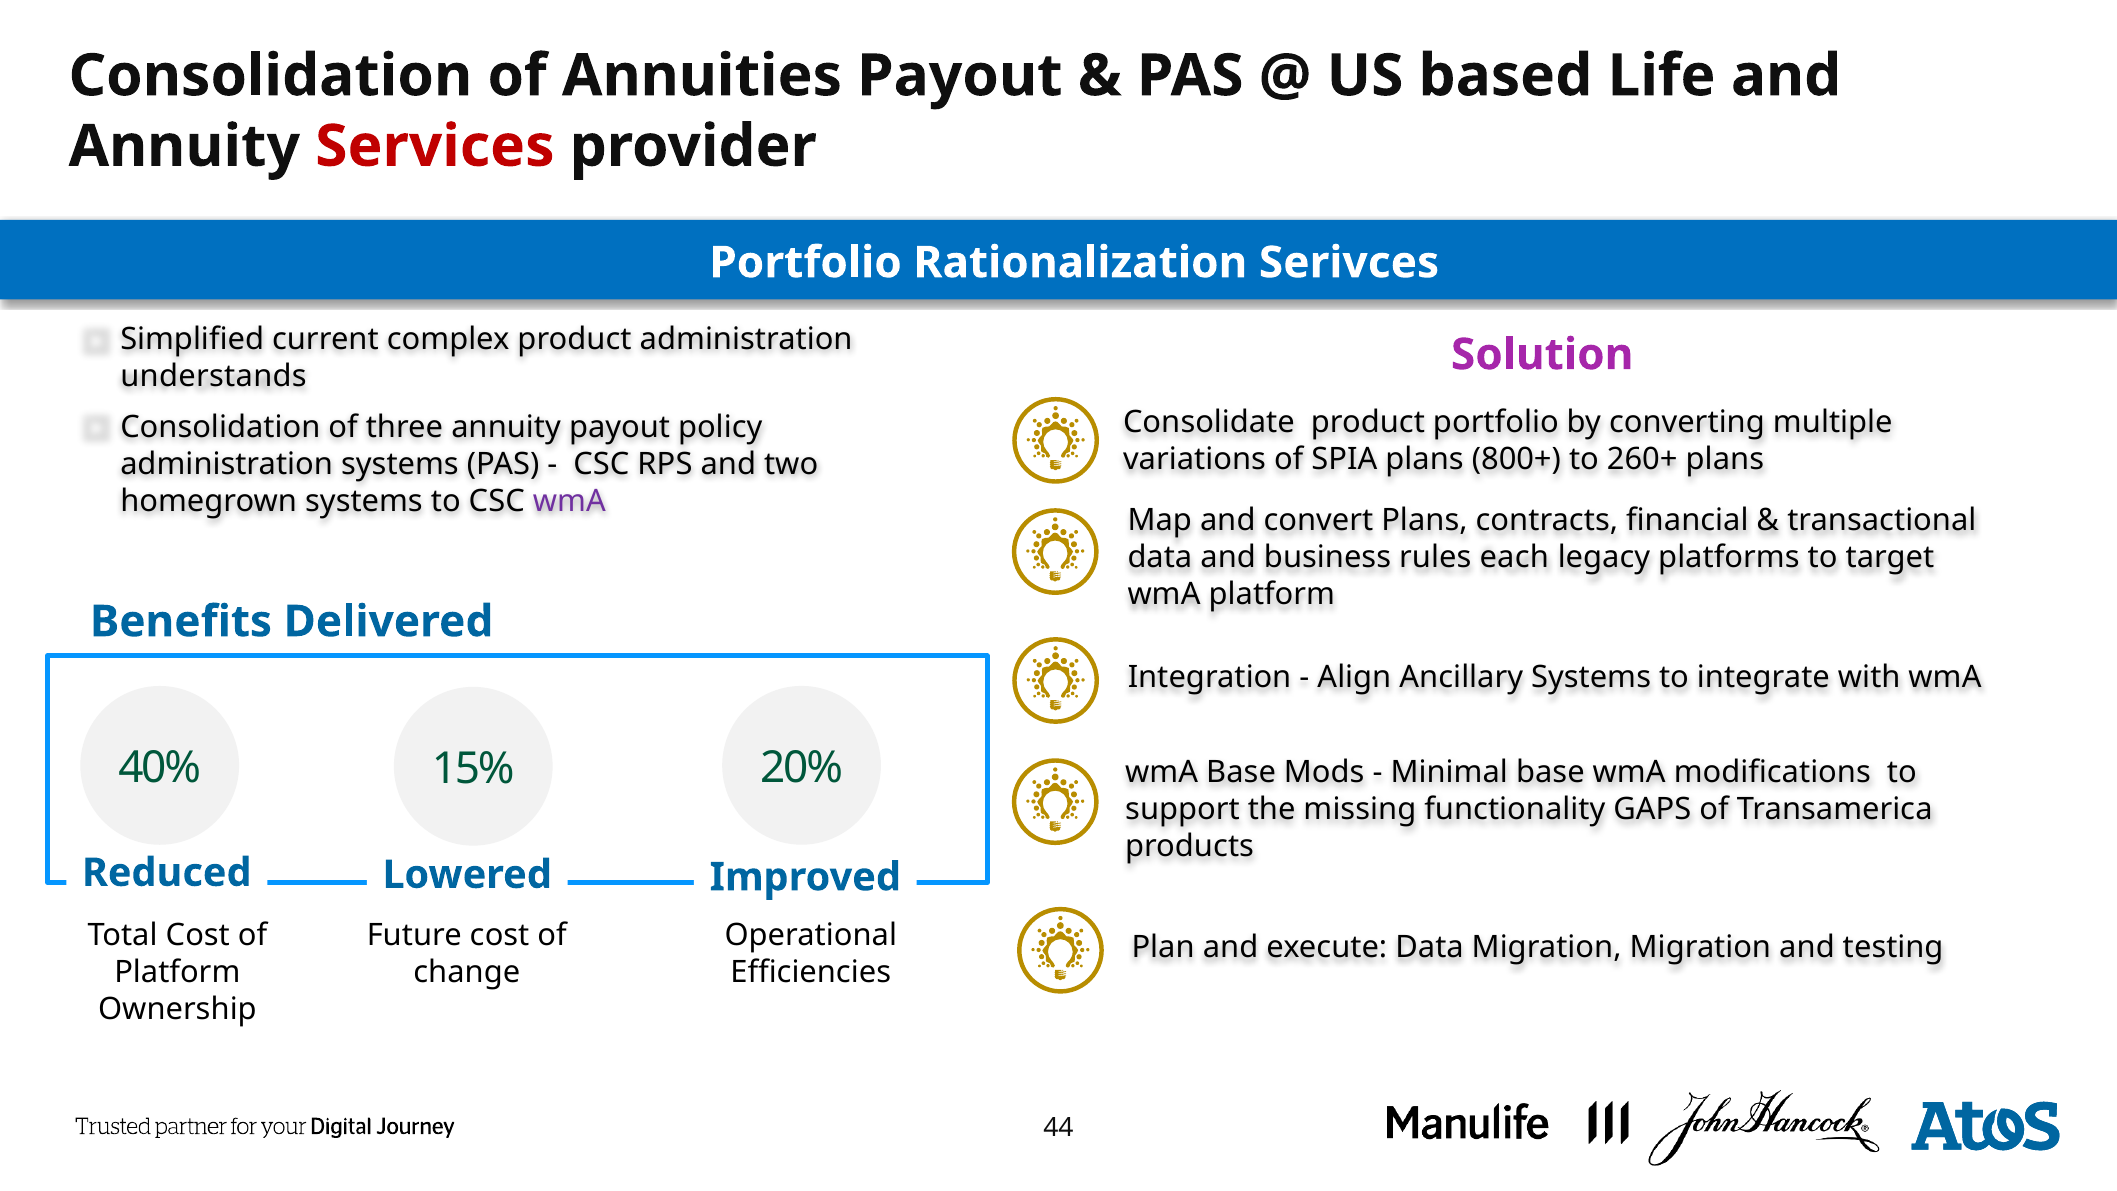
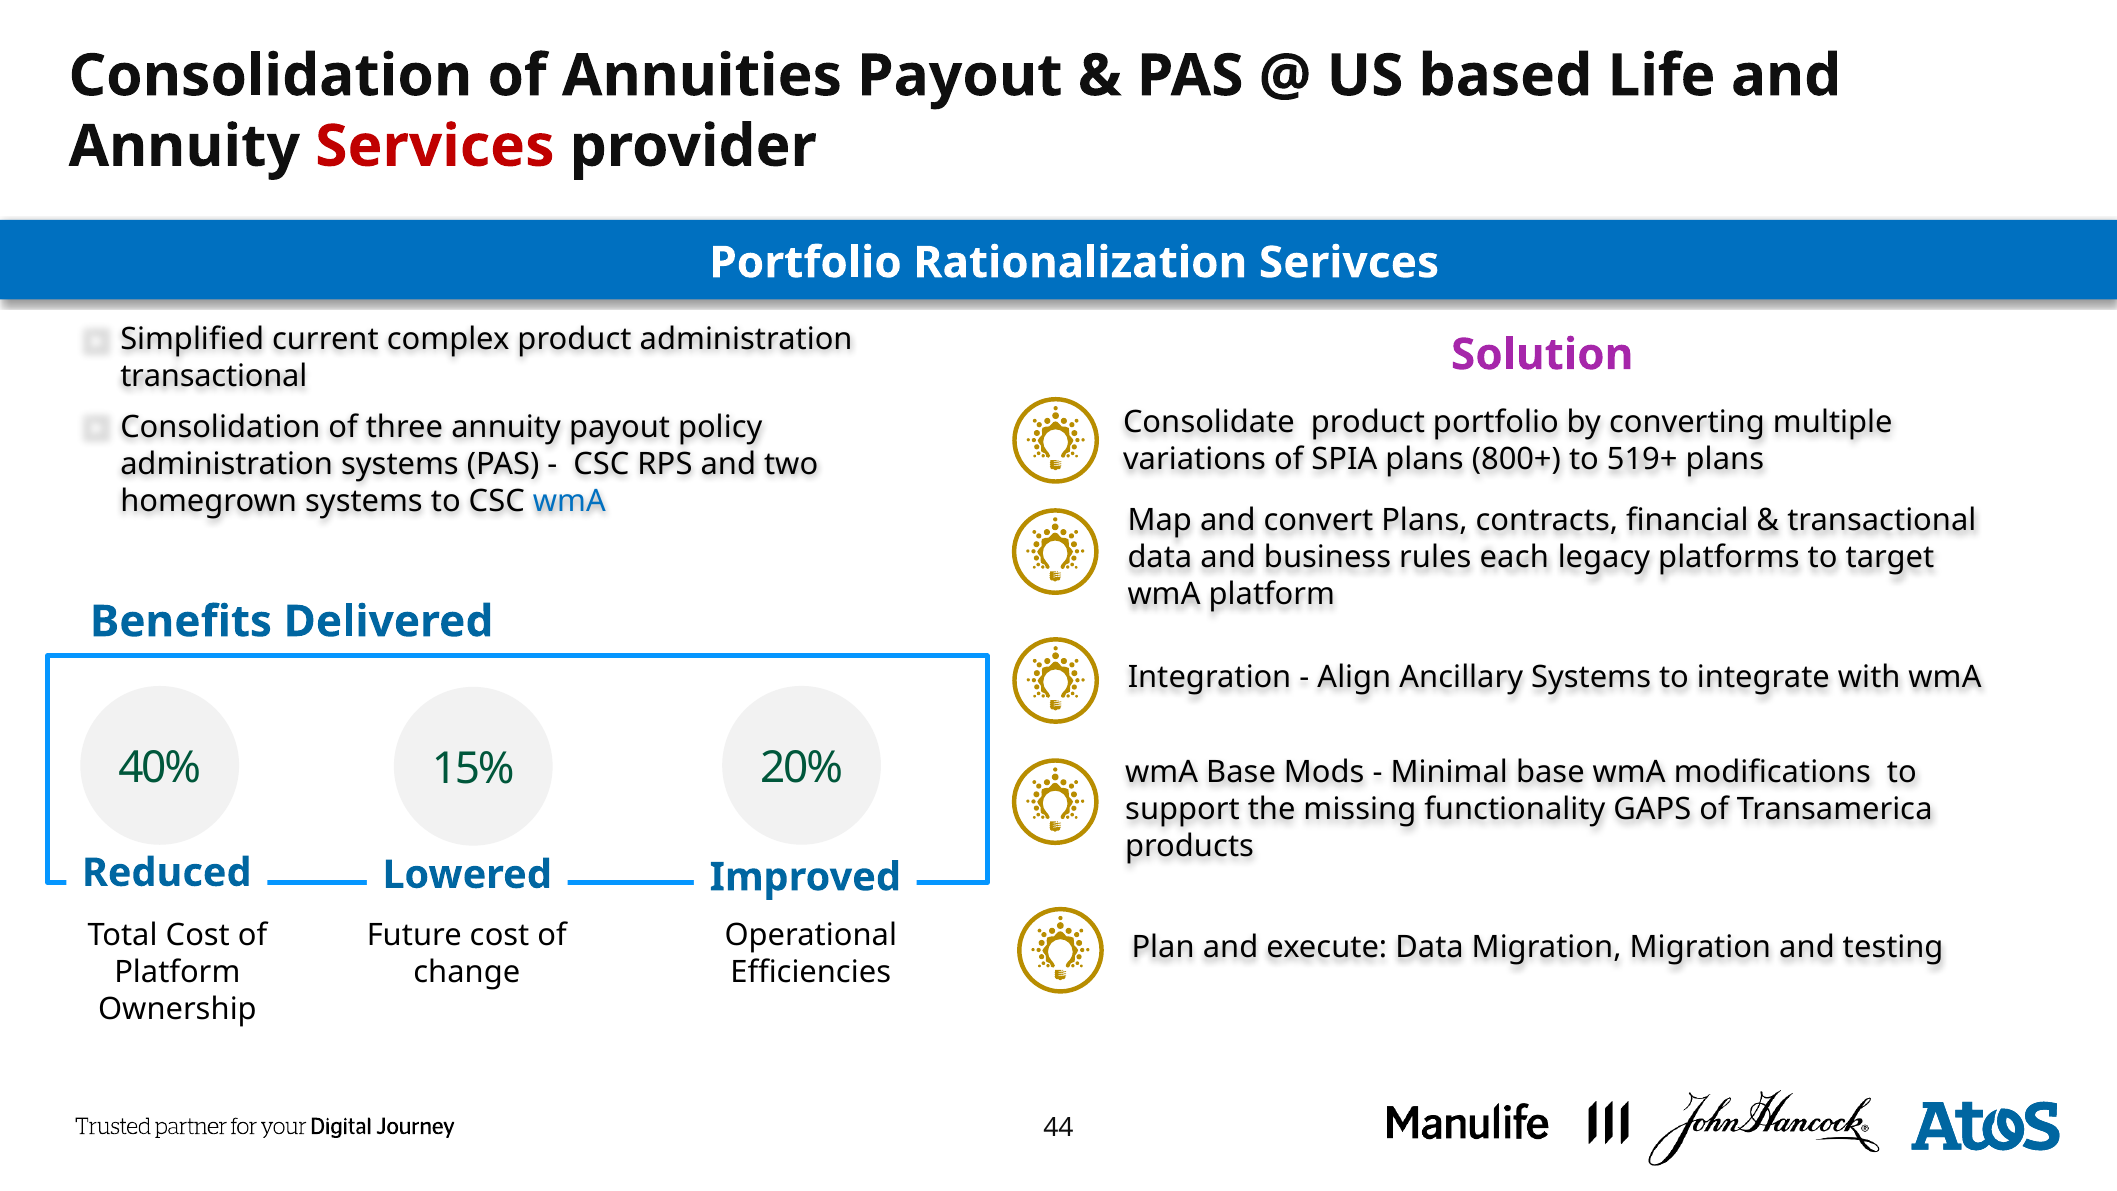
understands at (214, 376): understands -> transactional
260+: 260+ -> 519+
wmA at (569, 501) colour: purple -> blue
